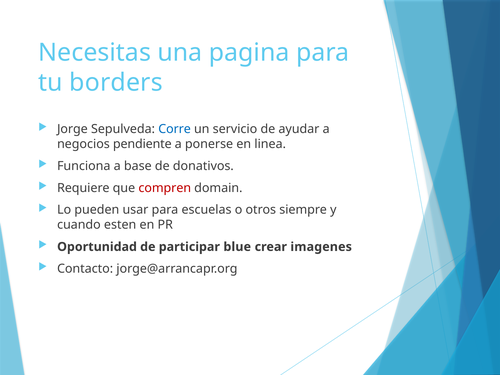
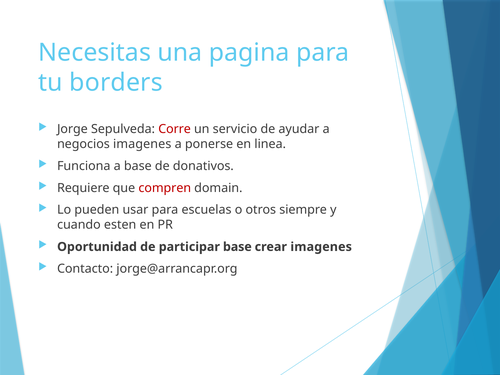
Corre colour: blue -> red
negocios pendiente: pendiente -> imagenes
participar blue: blue -> base
